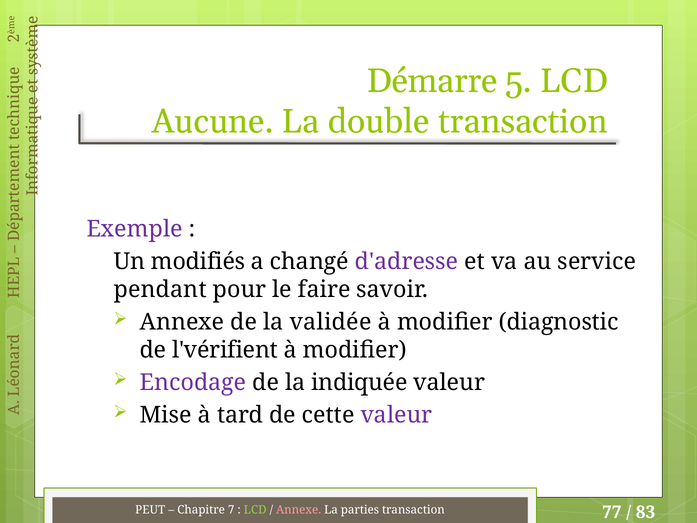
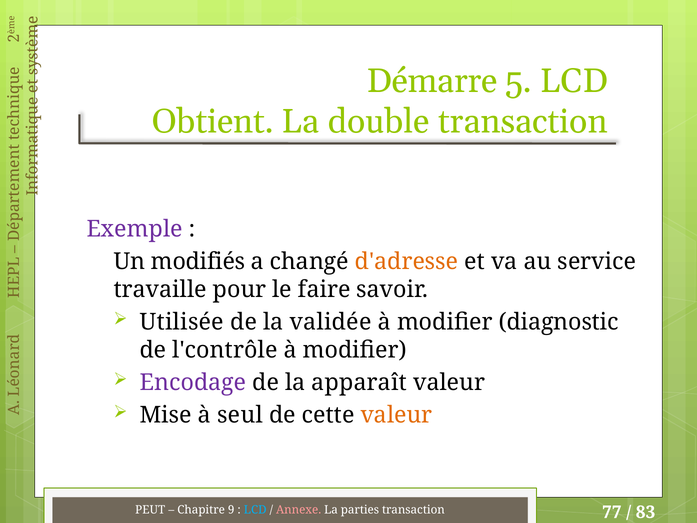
Aucune: Aucune -> Obtient
d'adresse colour: purple -> orange
pendant: pendant -> travaille
Annexe at (182, 322): Annexe -> Utilisée
l'vérifient: l'vérifient -> l'contrôle
indiquée: indiquée -> apparaît
tard: tard -> seul
valeur at (396, 415) colour: purple -> orange
7: 7 -> 9
LCD at (255, 510) colour: light green -> light blue
